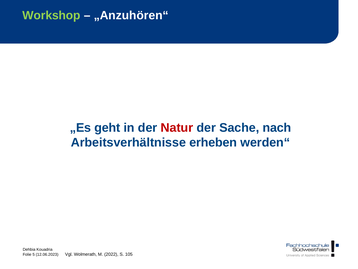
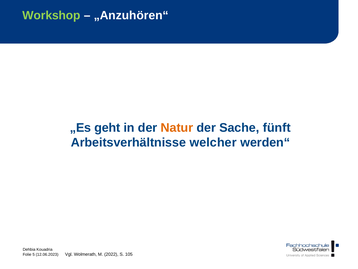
Natur colour: red -> orange
nach: nach -> fünft
erheben: erheben -> welcher
